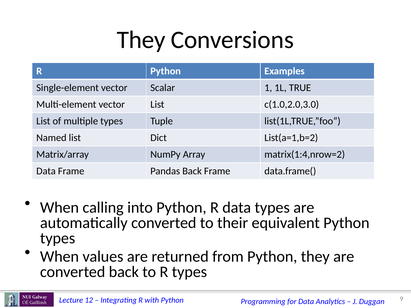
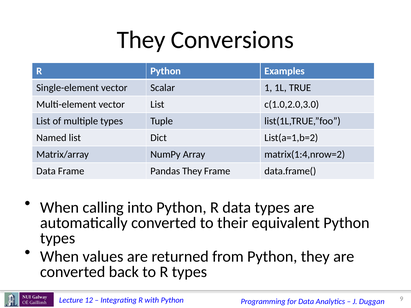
Pandas Back: Back -> They
